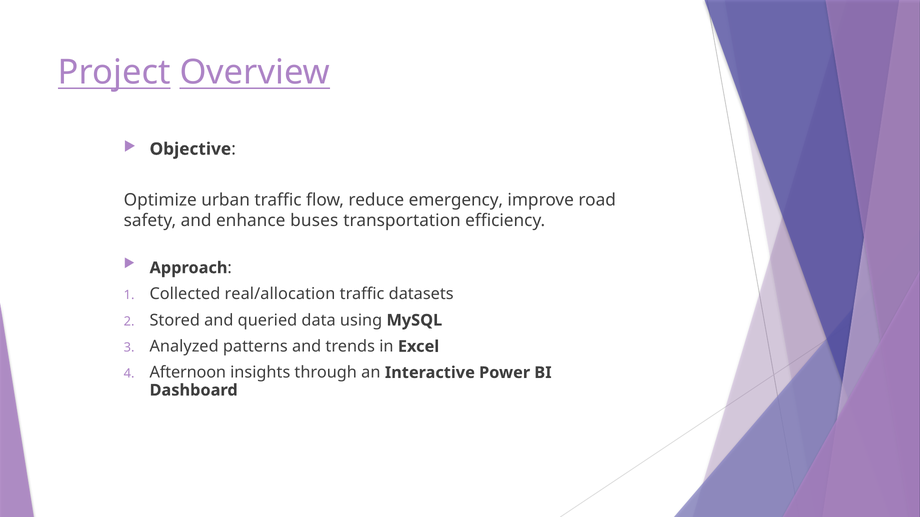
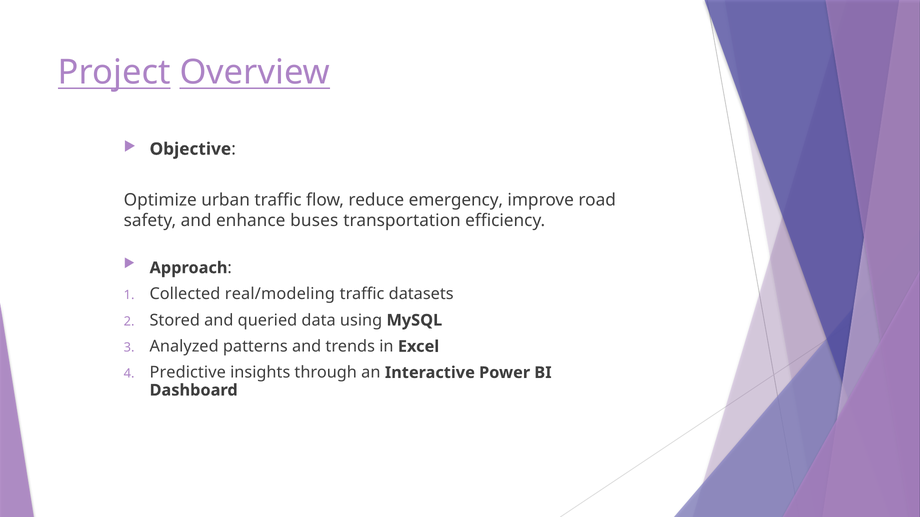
real/allocation: real/allocation -> real/modeling
Afternoon: Afternoon -> Predictive
